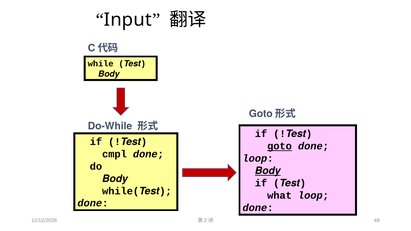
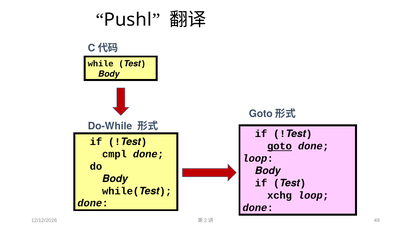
Input: Input -> Pushl
Body at (268, 171) underline: present -> none
what: what -> xchg
